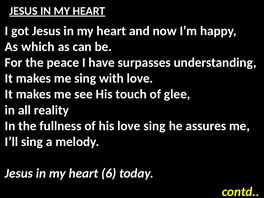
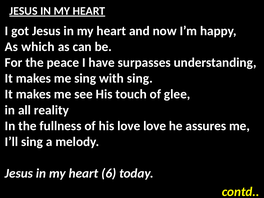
with love: love -> sing
love sing: sing -> love
